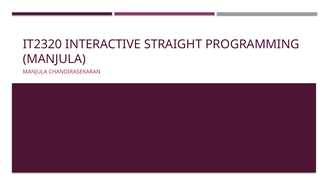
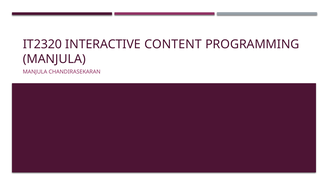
STRAIGHT: STRAIGHT -> CONTENT
